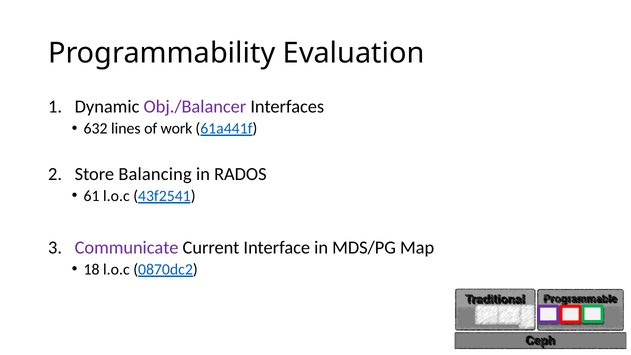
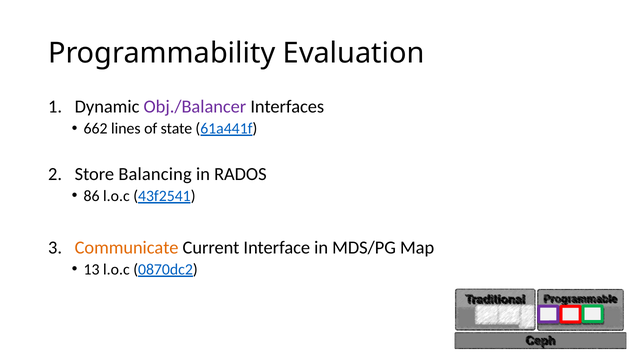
632: 632 -> 662
work: work -> state
61: 61 -> 86
Communicate colour: purple -> orange
18: 18 -> 13
